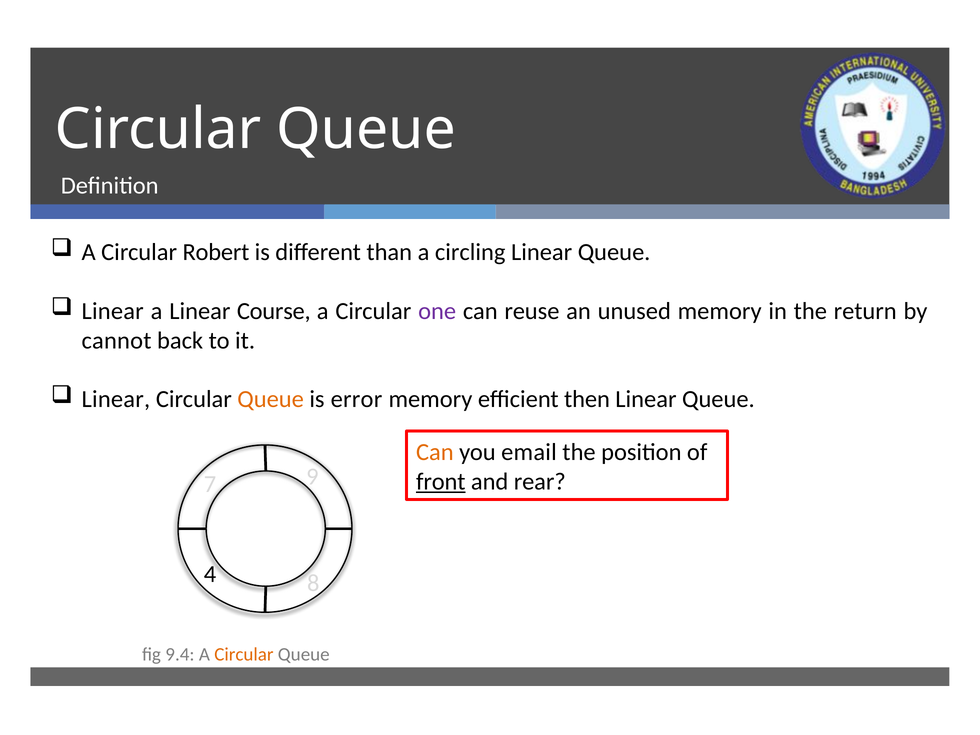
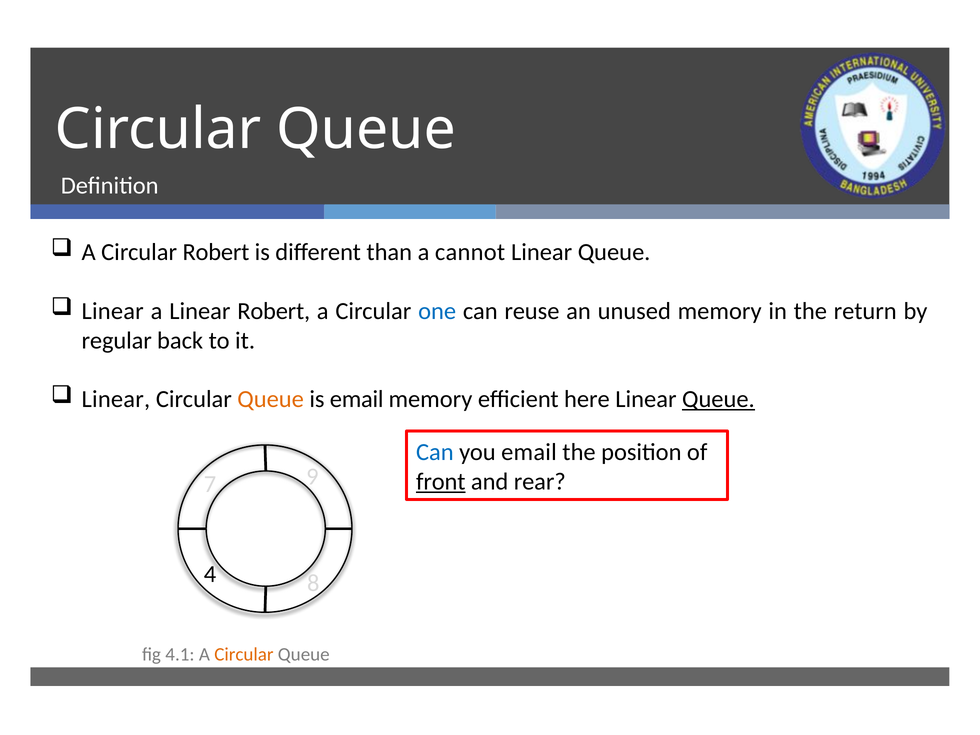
circling: circling -> cannot
Linear Course: Course -> Robert
one colour: purple -> blue
cannot: cannot -> regular
is error: error -> email
then: then -> here
Queue at (718, 399) underline: none -> present
Can at (435, 452) colour: orange -> blue
9.4: 9.4 -> 4.1
